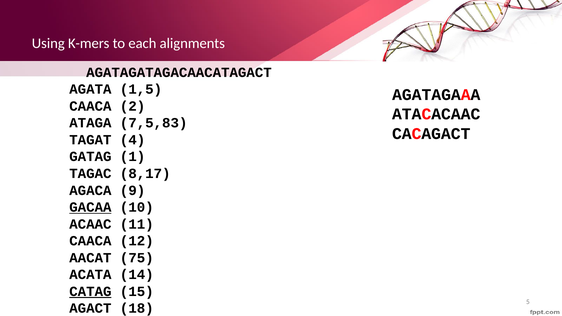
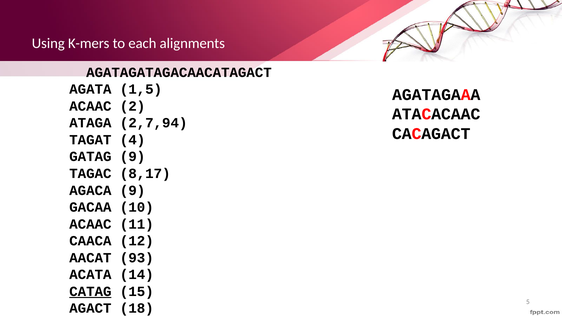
CAACA at (90, 106): CAACA -> ACAAC
7,5,83: 7,5,83 -> 2,7,94
GATAG 1: 1 -> 9
GACAA underline: present -> none
75: 75 -> 93
